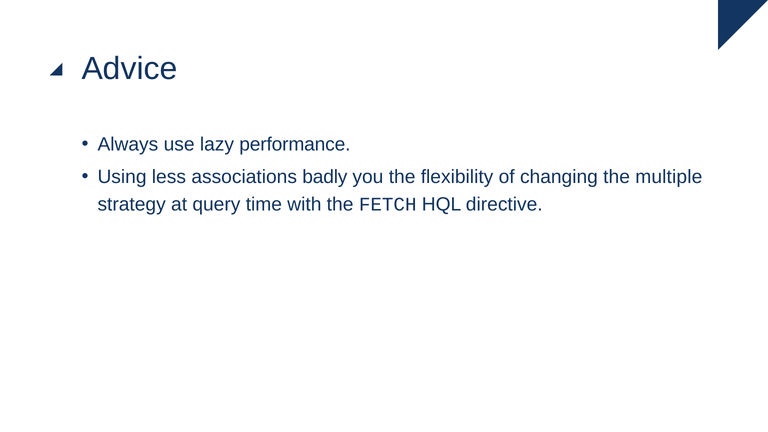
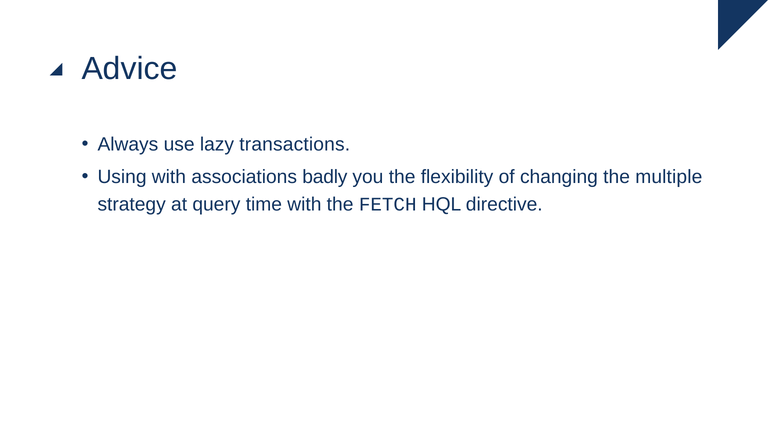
performance: performance -> transactions
Using less: less -> with
